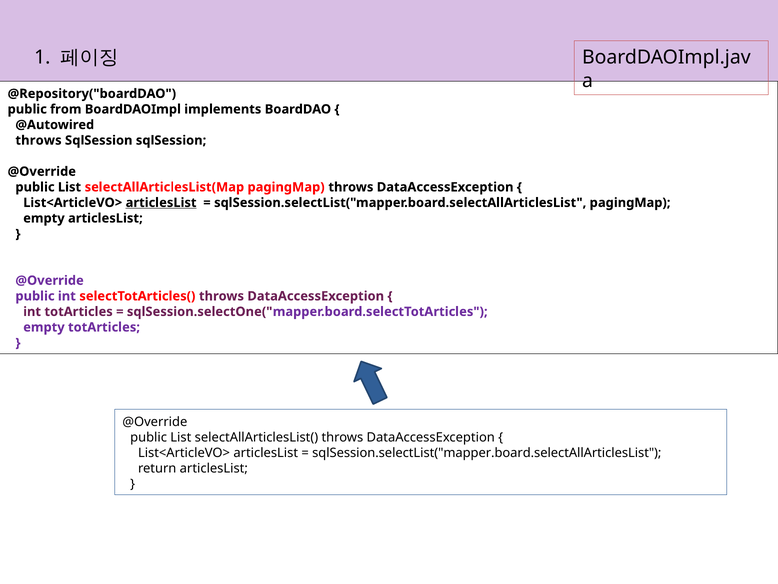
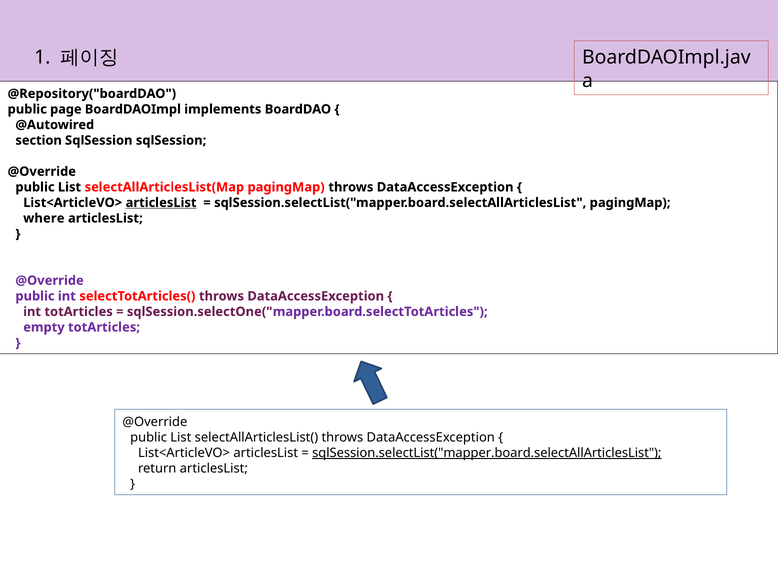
from: from -> page
throws at (39, 140): throws -> section
empty at (44, 218): empty -> where
sqlSession.selectList("mapper.board.selectAllArticlesList at (487, 453) underline: none -> present
